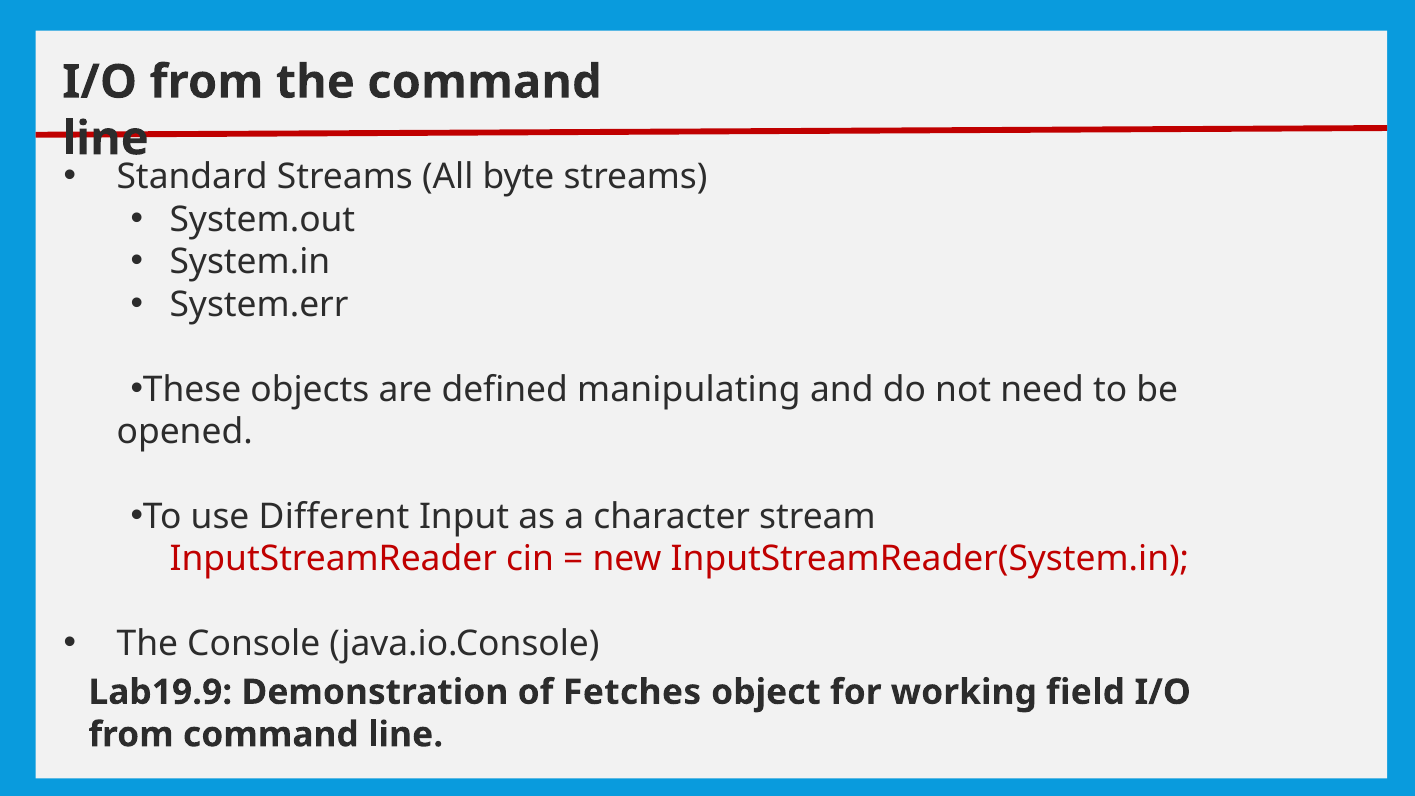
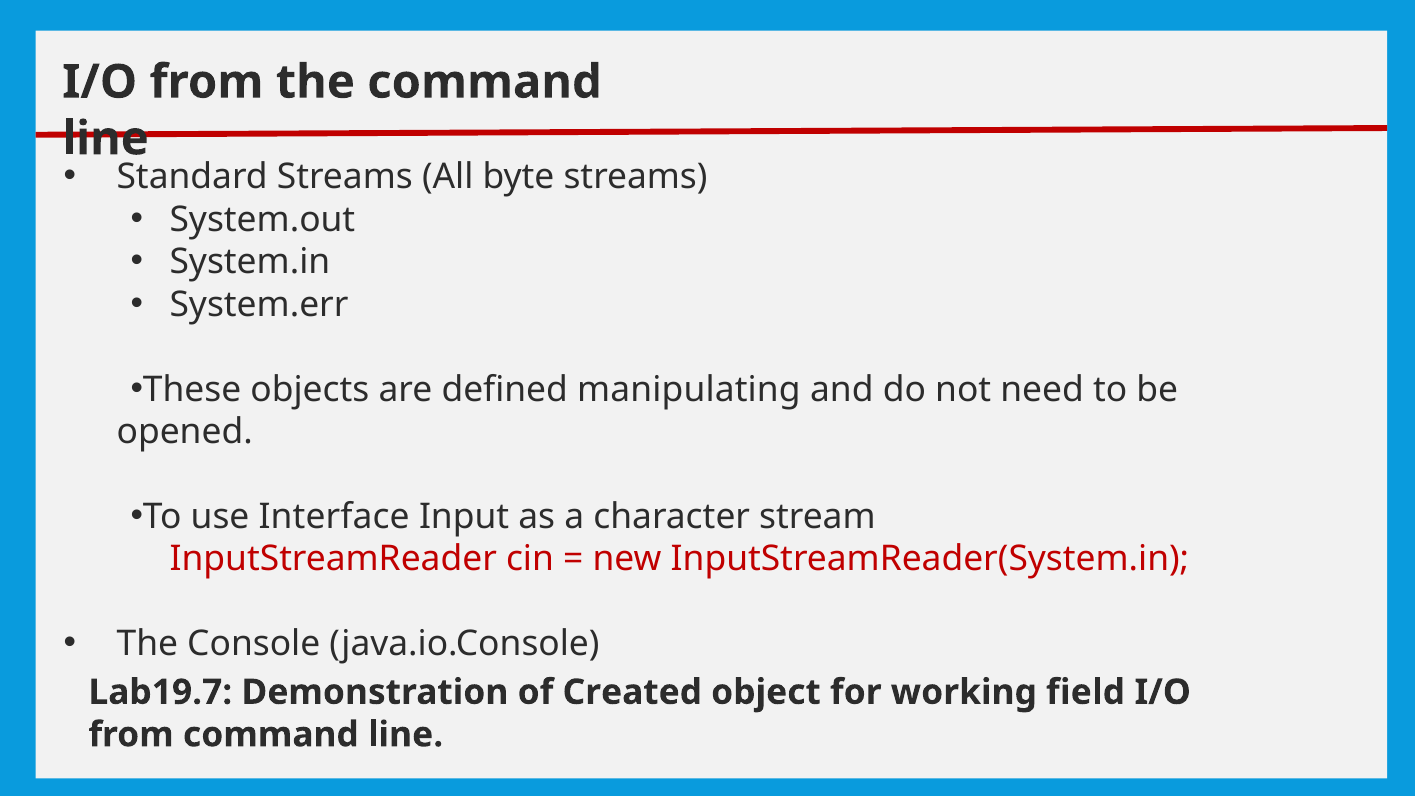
Different: Different -> Interface
Lab19.9: Lab19.9 -> Lab19.7
Fetches: Fetches -> Created
